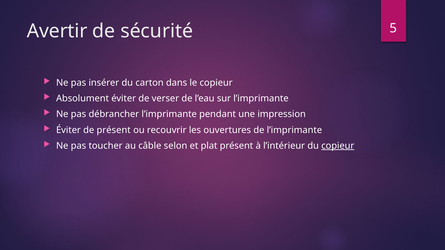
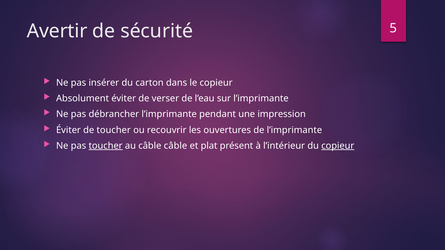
de présent: présent -> toucher
toucher at (106, 146) underline: none -> present
câble selon: selon -> câble
